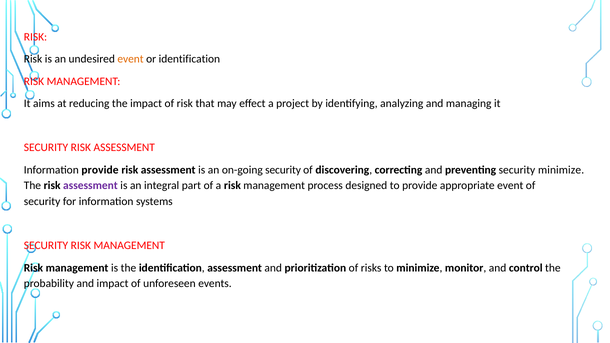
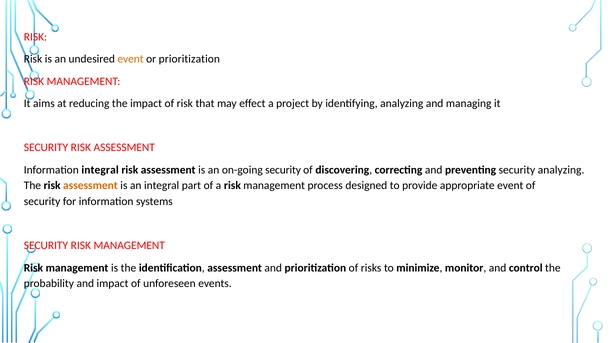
or identification: identification -> prioritization
Information provide: provide -> integral
security minimize: minimize -> analyzing
assessment at (90, 186) colour: purple -> orange
